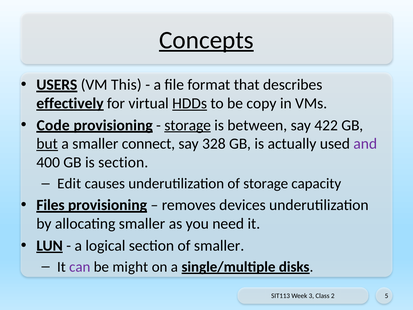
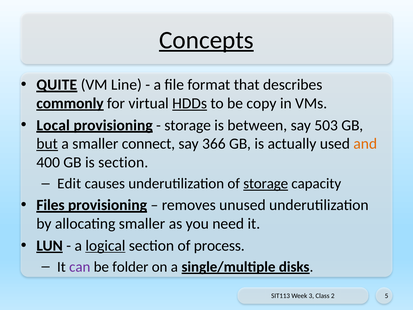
USERS: USERS -> QUITE
This: This -> Line
effectively: effectively -> commonly
Code: Code -> Local
storage at (188, 125) underline: present -> none
422: 422 -> 503
328: 328 -> 366
and colour: purple -> orange
storage at (266, 184) underline: none -> present
devices: devices -> unused
logical underline: none -> present
of smaller: smaller -> process
might: might -> folder
